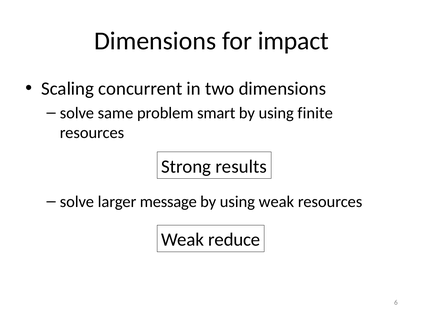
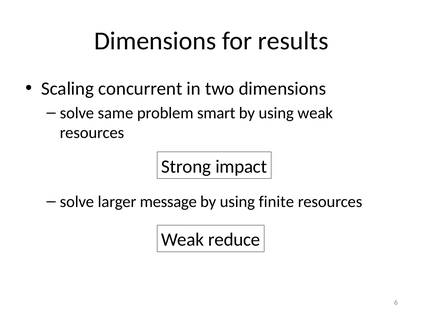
impact: impact -> results
using finite: finite -> weak
results: results -> impact
using weak: weak -> finite
